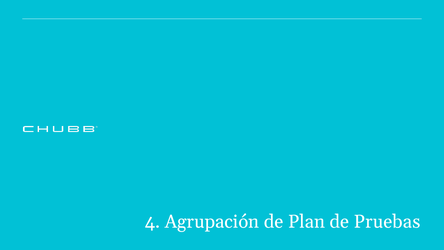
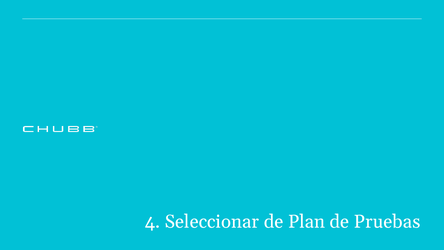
Agrupación: Agrupación -> Seleccionar
